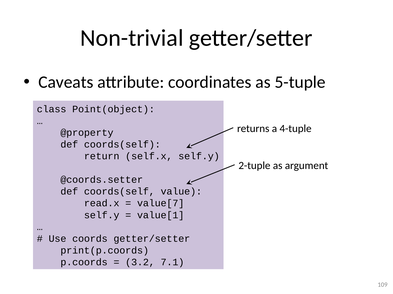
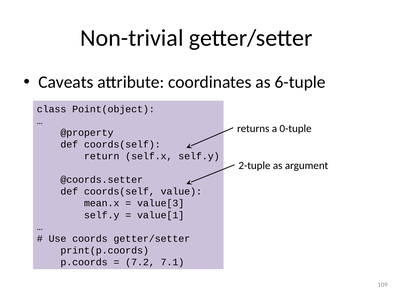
5-tuple: 5-tuple -> 6-tuple
4-tuple: 4-tuple -> 0-tuple
read.x: read.x -> mean.x
value[7: value[7 -> value[3
3.2: 3.2 -> 7.2
